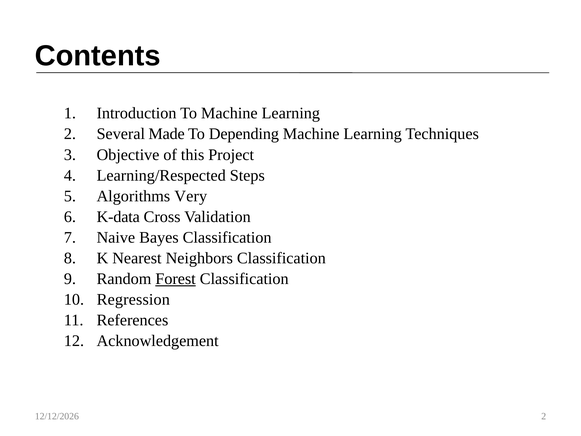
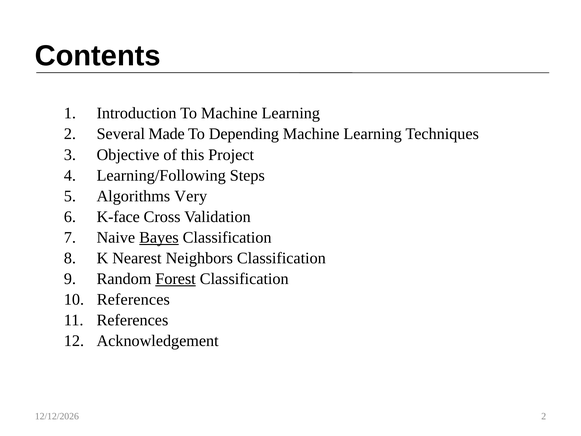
Learning/Respected: Learning/Respected -> Learning/Following
K-data: K-data -> K-face
Bayes underline: none -> present
Regression at (133, 299): Regression -> References
